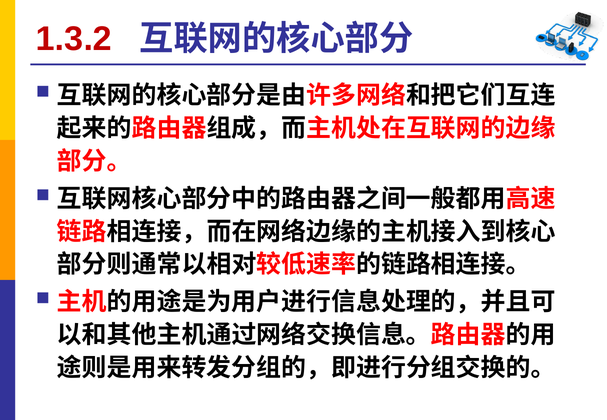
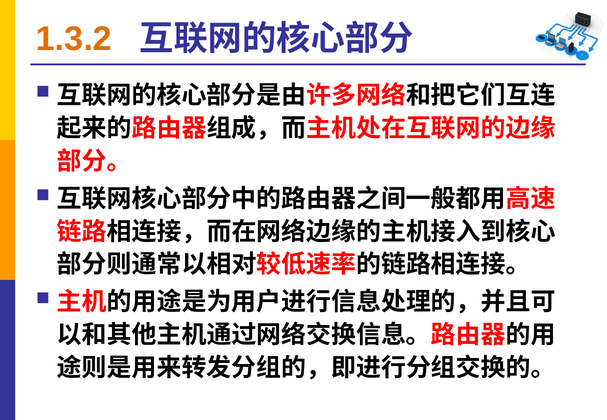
1.3.2 colour: red -> orange
